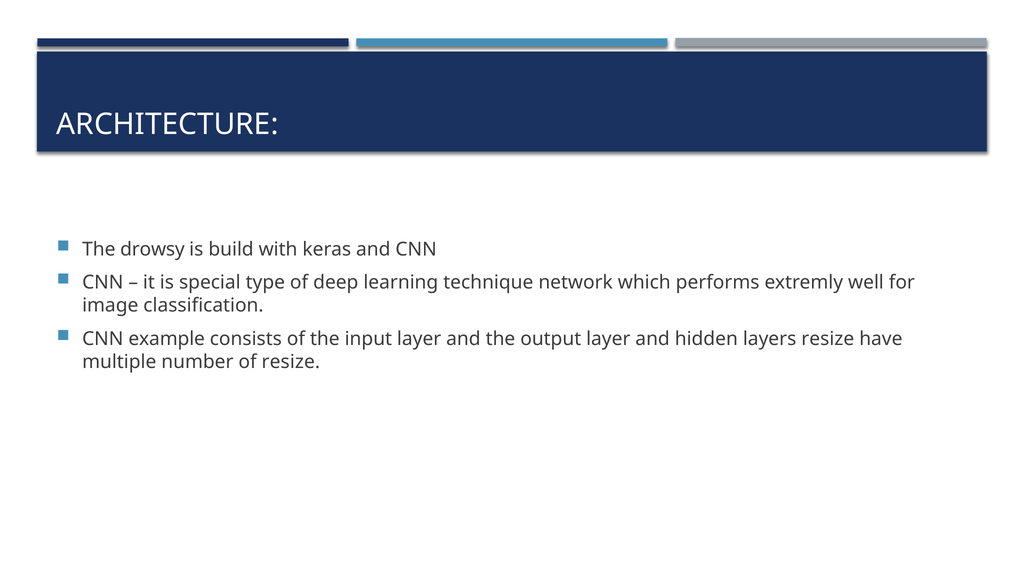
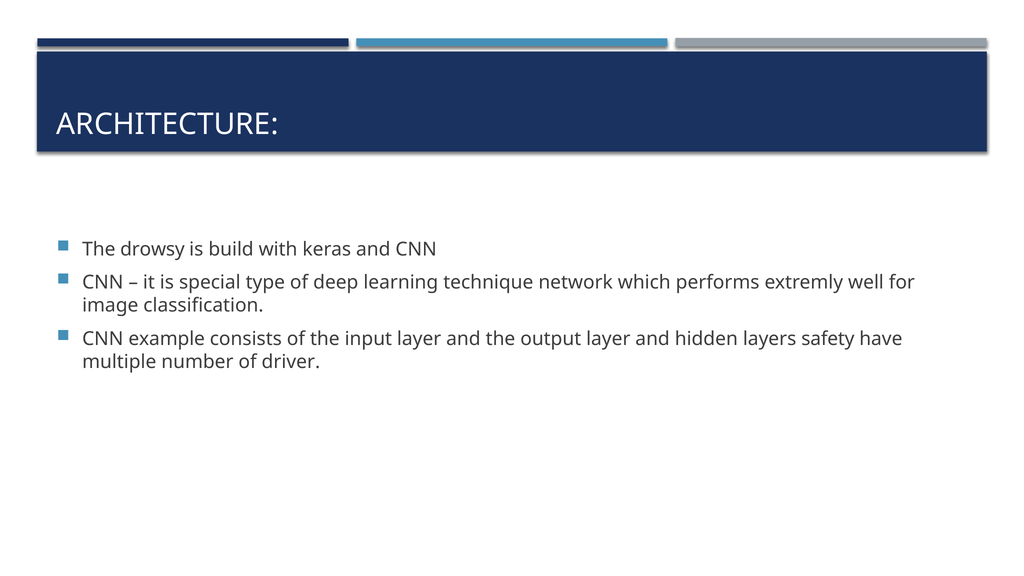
layers resize: resize -> safety
of resize: resize -> driver
